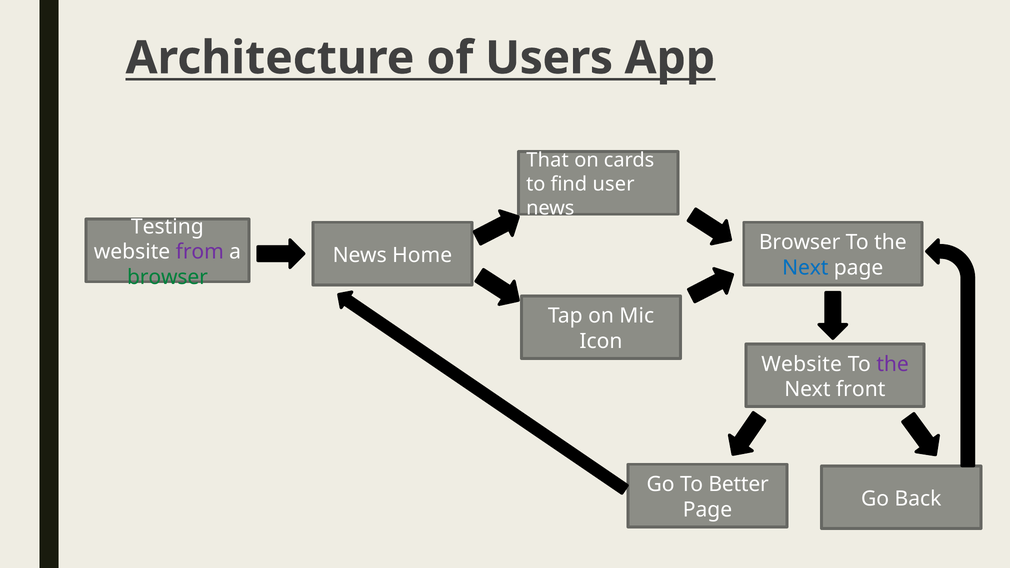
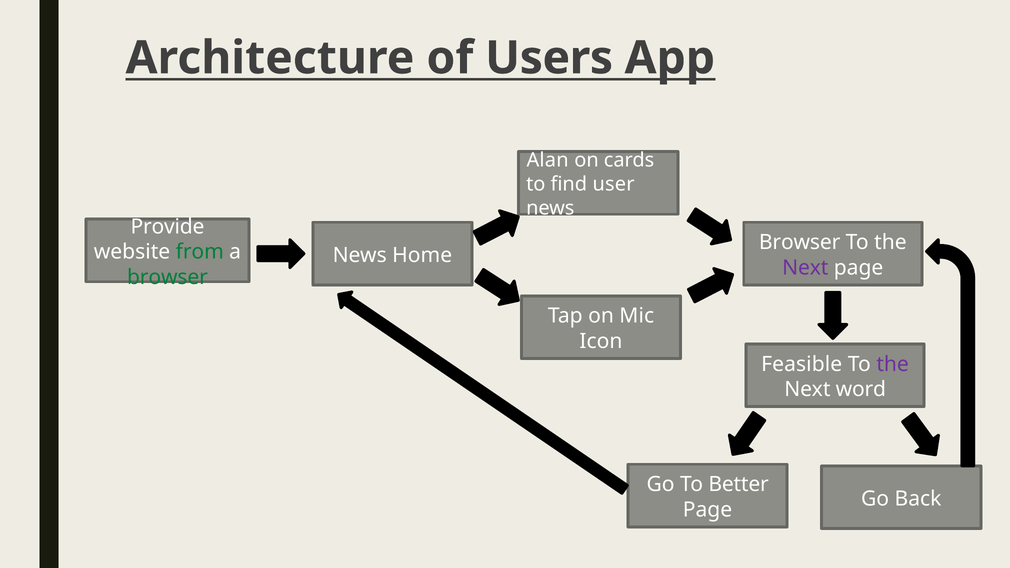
That: That -> Alan
Testing: Testing -> Provide
from colour: purple -> green
Next at (805, 268) colour: blue -> purple
Website at (802, 364): Website -> Feasible
front: front -> word
